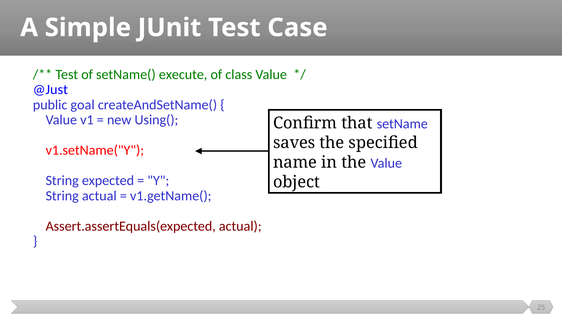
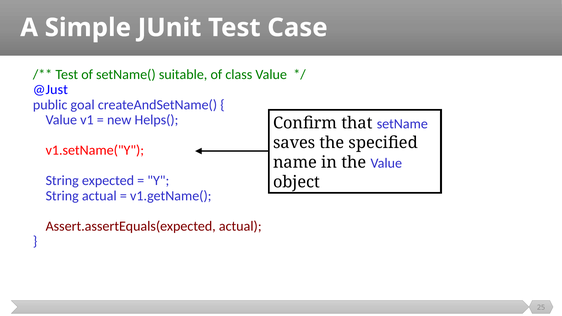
execute: execute -> suitable
Using(: Using( -> Helps(
